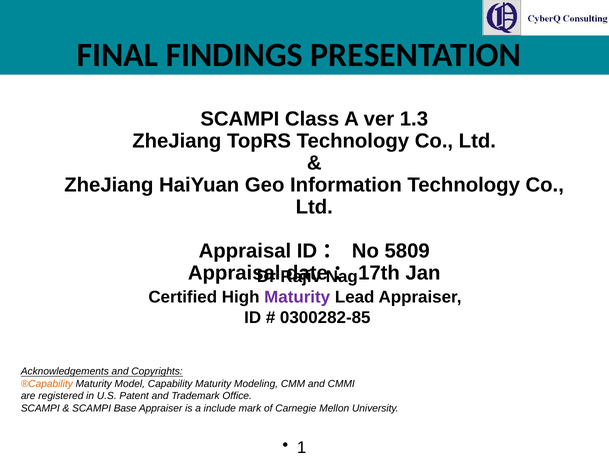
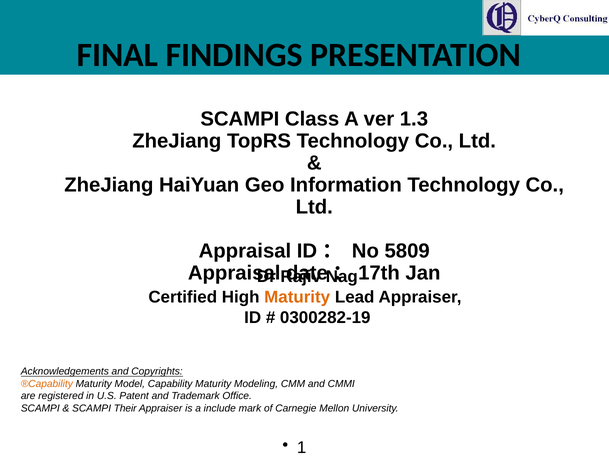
Maturity at (297, 297) colour: purple -> orange
0300282-85: 0300282-85 -> 0300282-19
Base: Base -> Their
